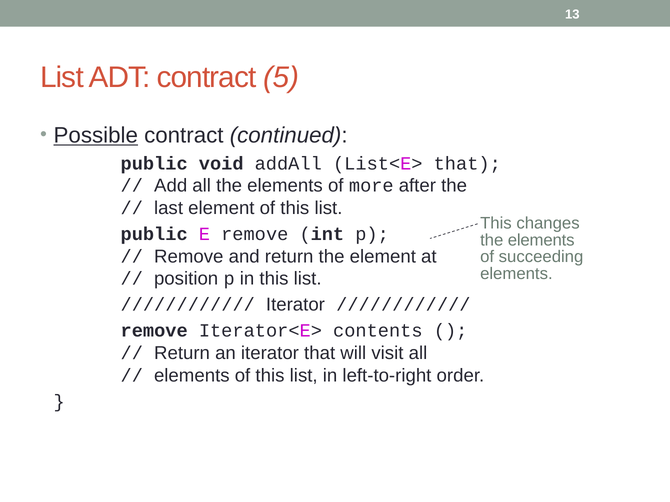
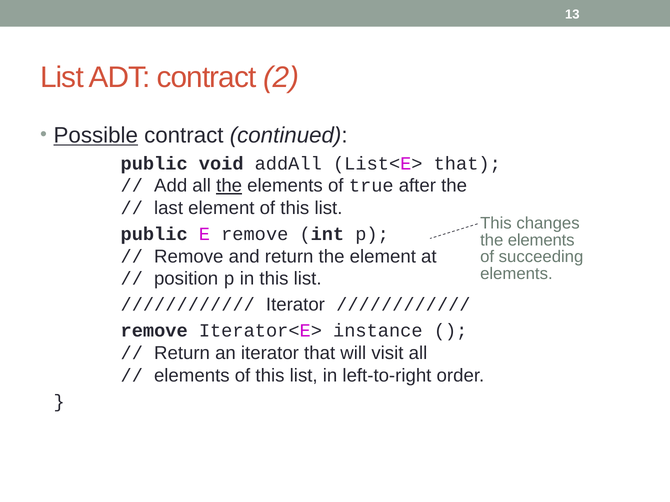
5: 5 -> 2
the at (229, 186) underline: none -> present
more: more -> true
contents: contents -> instance
